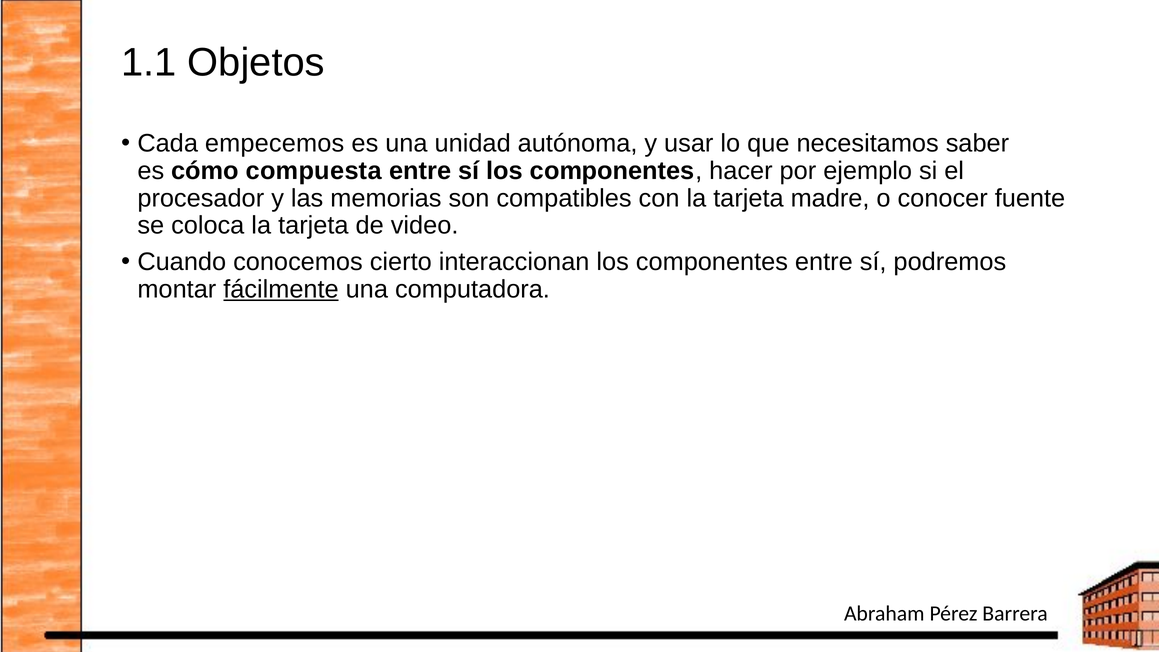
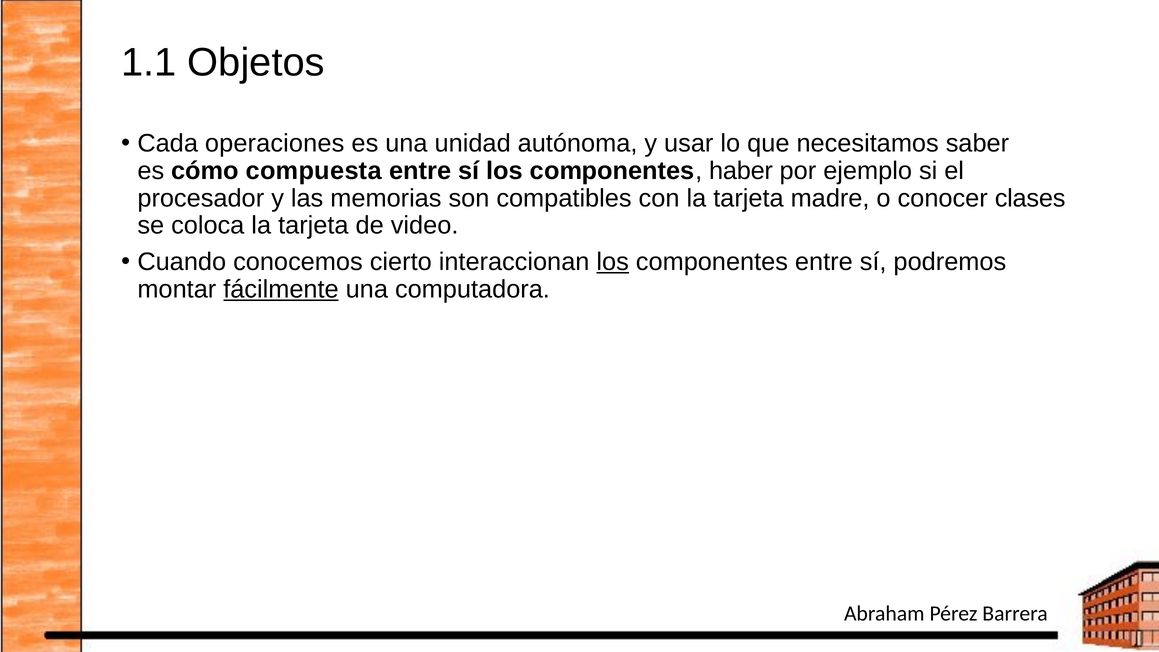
empecemos: empecemos -> operaciones
hacer: hacer -> haber
fuente: fuente -> clases
los at (613, 262) underline: none -> present
